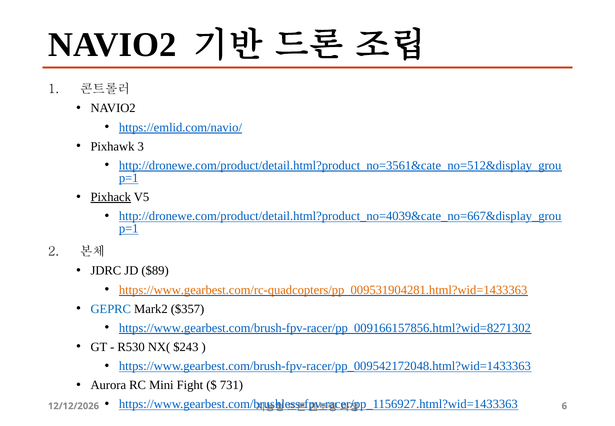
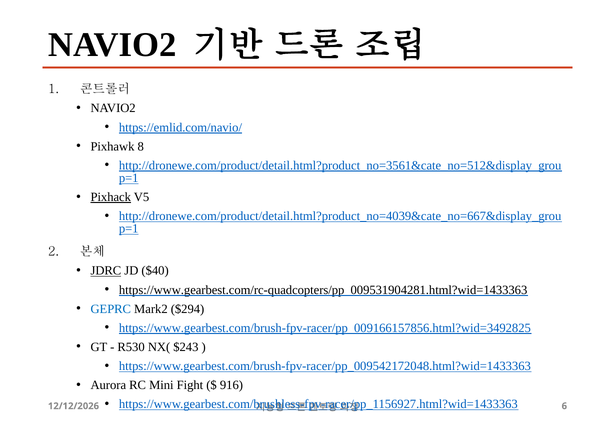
3: 3 -> 8
JDRC underline: none -> present
$89: $89 -> $40
https://www.gearbest.com/rc-quadcopters/pp_009531904281.html?wid=1433363 colour: orange -> black
$357: $357 -> $294
https://www.gearbest.com/brush-fpv-racer/pp_009166157856.html?wid=8271302: https://www.gearbest.com/brush-fpv-racer/pp_009166157856.html?wid=8271302 -> https://www.gearbest.com/brush-fpv-racer/pp_009166157856.html?wid=3492825
731: 731 -> 916
